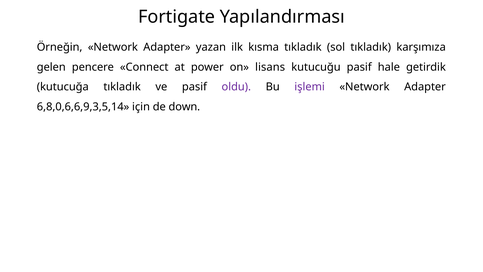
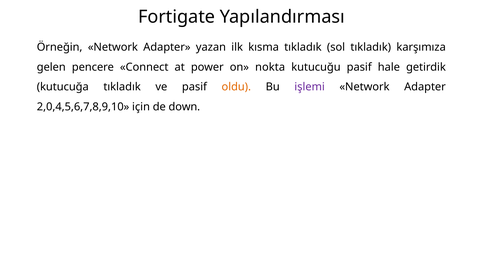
lisans: lisans -> nokta
oldu colour: purple -> orange
6,8,0,6,6,9,3,5,14: 6,8,0,6,6,9,3,5,14 -> 2,0,4,5,6,7,8,9,10
